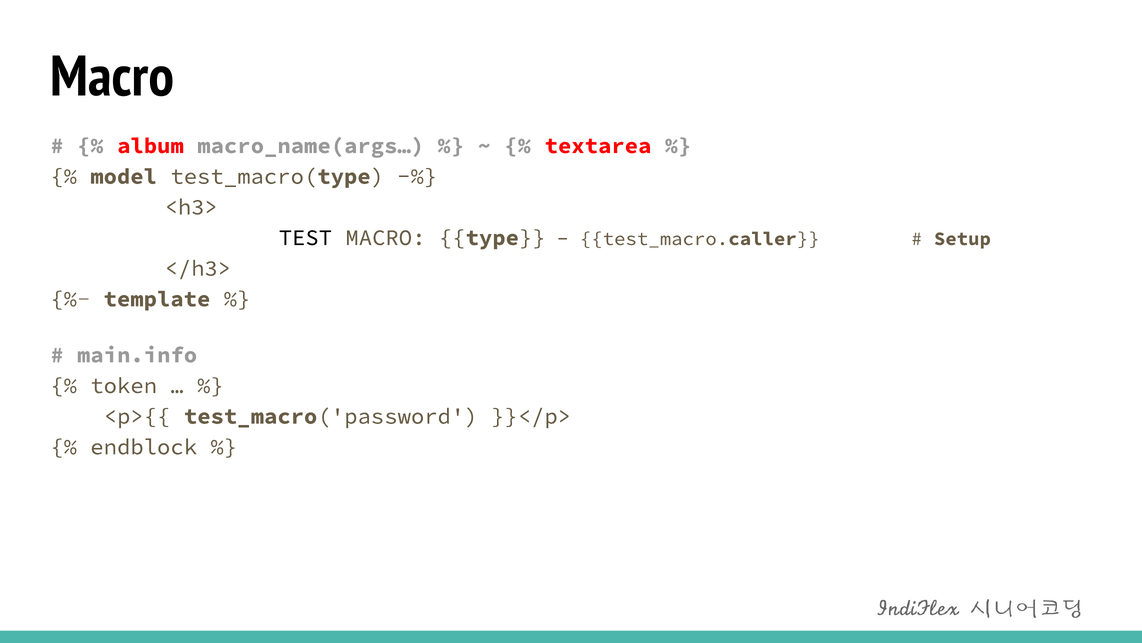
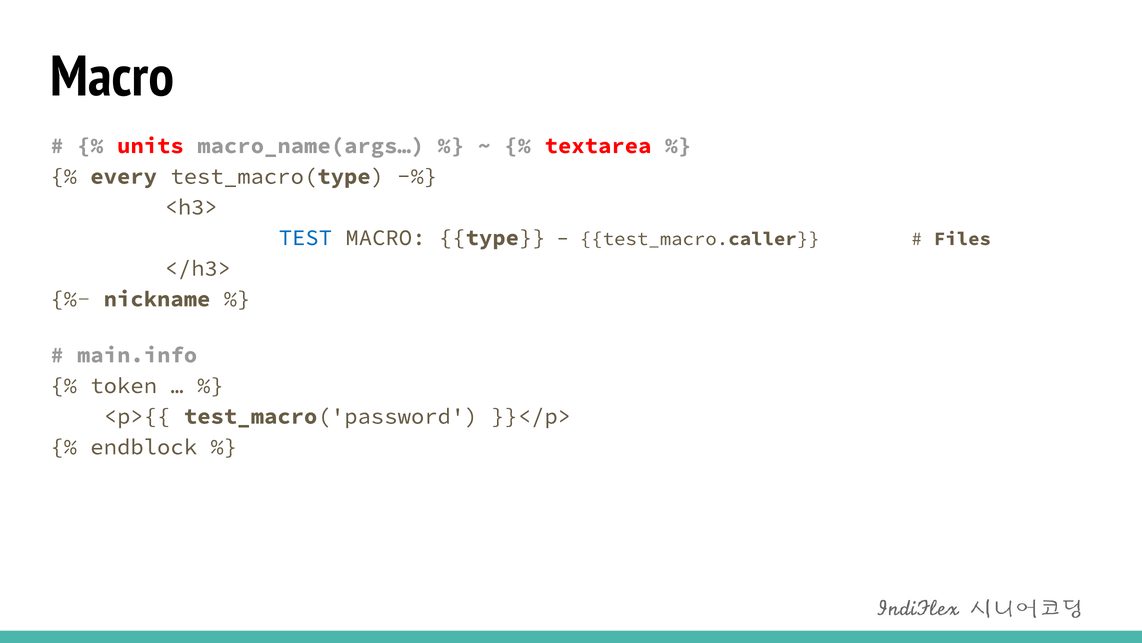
album: album -> units
model: model -> every
TEST colour: black -> blue
Setup: Setup -> Files
template: template -> nickname
